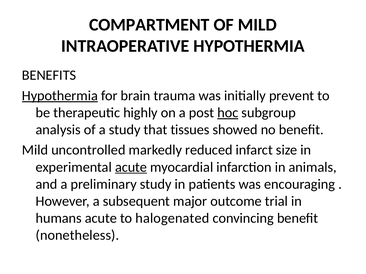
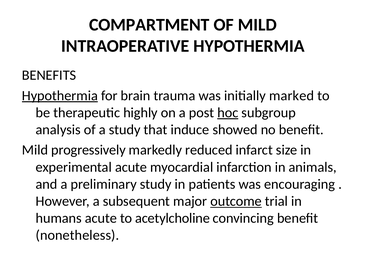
prevent: prevent -> marked
tissues: tissues -> induce
uncontrolled: uncontrolled -> progressively
acute at (131, 167) underline: present -> none
outcome underline: none -> present
halogenated: halogenated -> acetylcholine
